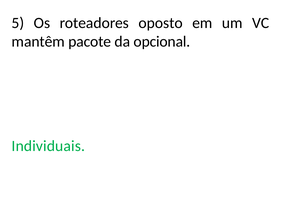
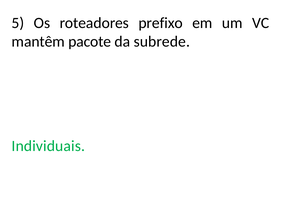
oposto: oposto -> prefixo
opcional: opcional -> subrede
